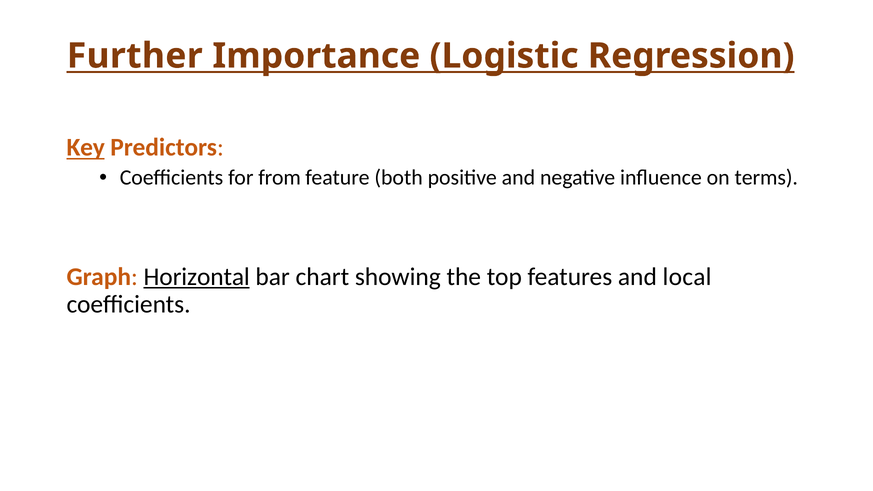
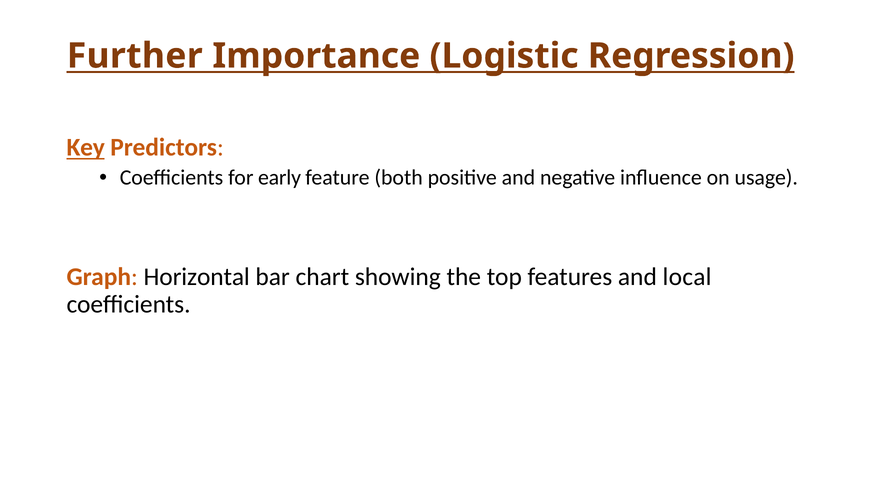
from: from -> early
terms: terms -> usage
Horizontal underline: present -> none
